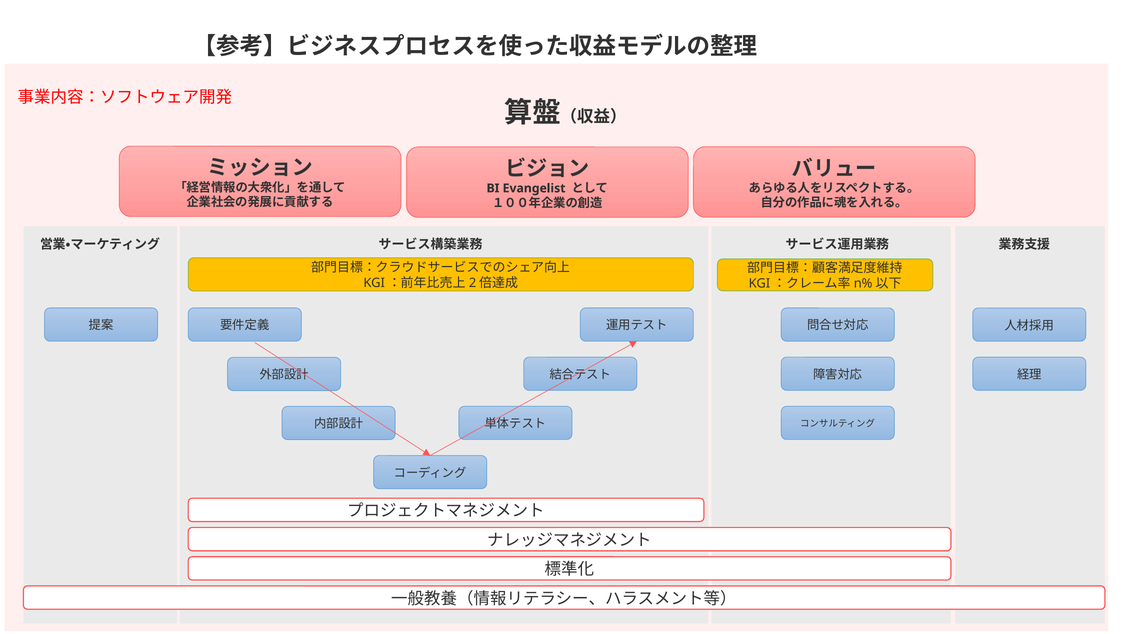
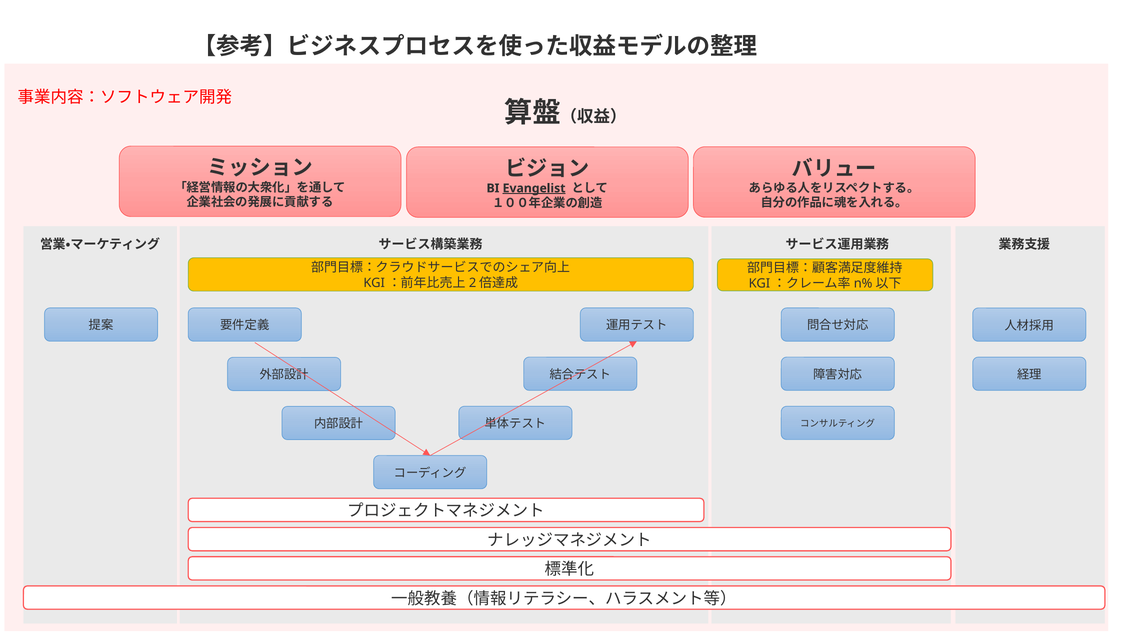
Evangelist underline: none -> present
